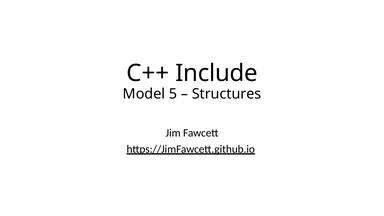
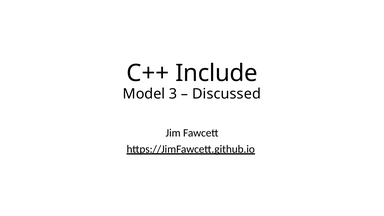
5: 5 -> 3
Structures: Structures -> Discussed
